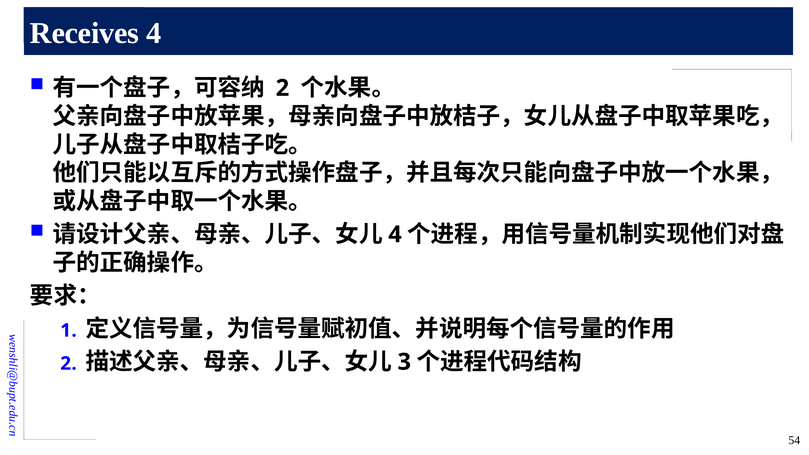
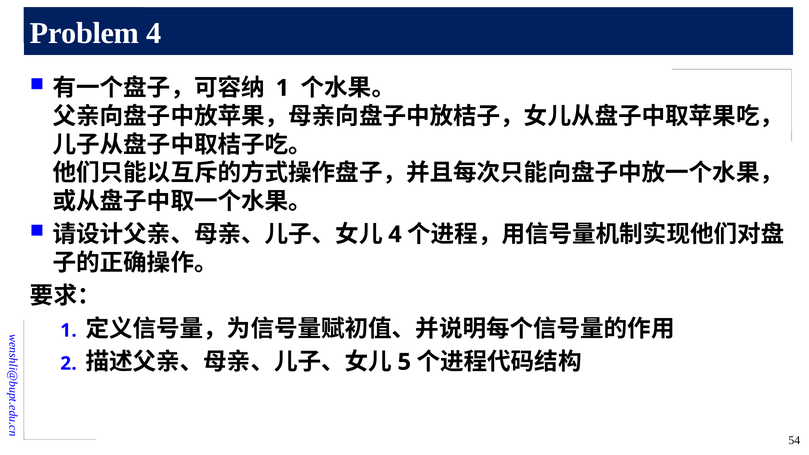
Receives: Receives -> Problem
2 at (282, 88): 2 -> 1
3: 3 -> 5
